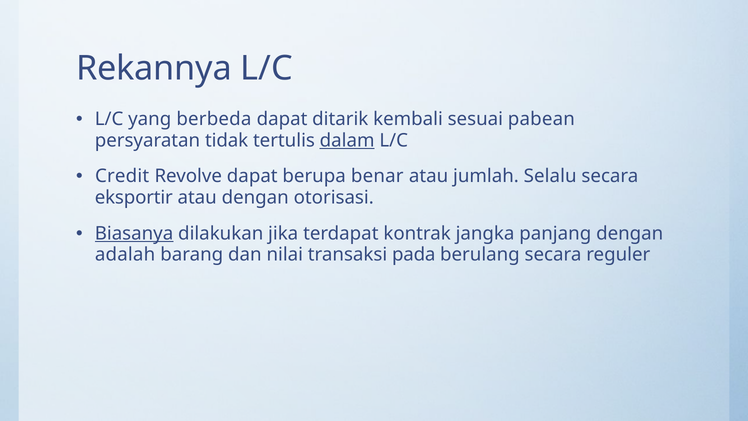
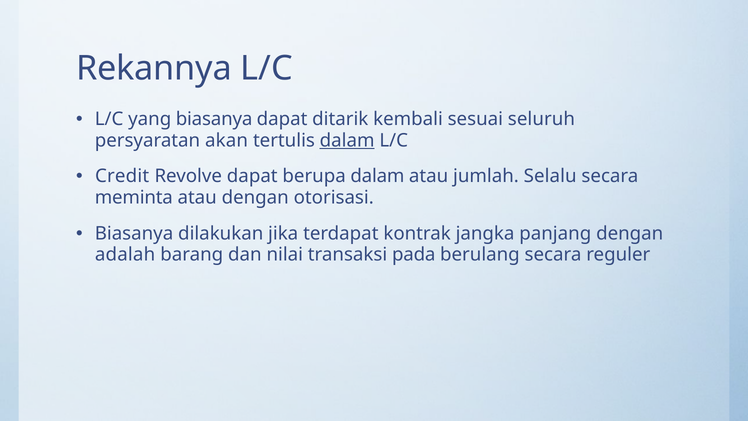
yang berbeda: berbeda -> biasanya
pabean: pabean -> seluruh
tidak: tidak -> akan
berupa benar: benar -> dalam
eksportir: eksportir -> meminta
Biasanya at (134, 233) underline: present -> none
